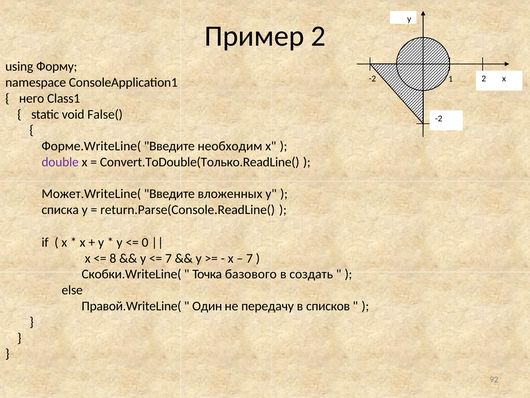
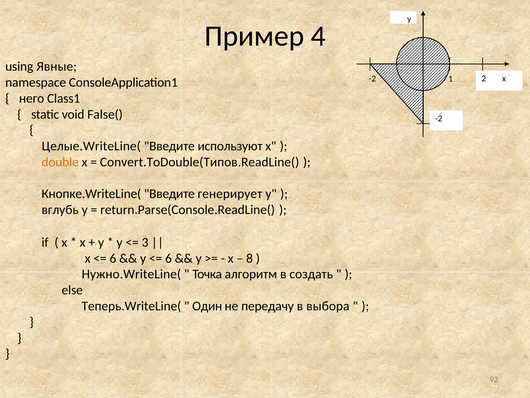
Пример 2: 2 -> 4
Форму: Форму -> Явные
Форме.WriteLine(: Форме.WriteLine( -> Целые.WriteLine(
необходим: необходим -> используют
double colour: purple -> orange
Convert.ToDouble(Только.ReadLine(: Convert.ToDouble(Только.ReadLine( -> Convert.ToDouble(Типов.ReadLine(
Может.WriteLine(: Может.WriteLine( -> Кнопке.WriteLine(
вложенных: вложенных -> генерирует
списка: списка -> вглубь
0: 0 -> 3
8 at (113, 258): 8 -> 6
7 at (169, 258): 7 -> 6
7 at (250, 258): 7 -> 8
Скобки.WriteLine(: Скобки.WriteLine( -> Нужно.WriteLine(
базового: базового -> алгоритм
Правой.WriteLine(: Правой.WriteLine( -> Теперь.WriteLine(
списков: списков -> выбора
